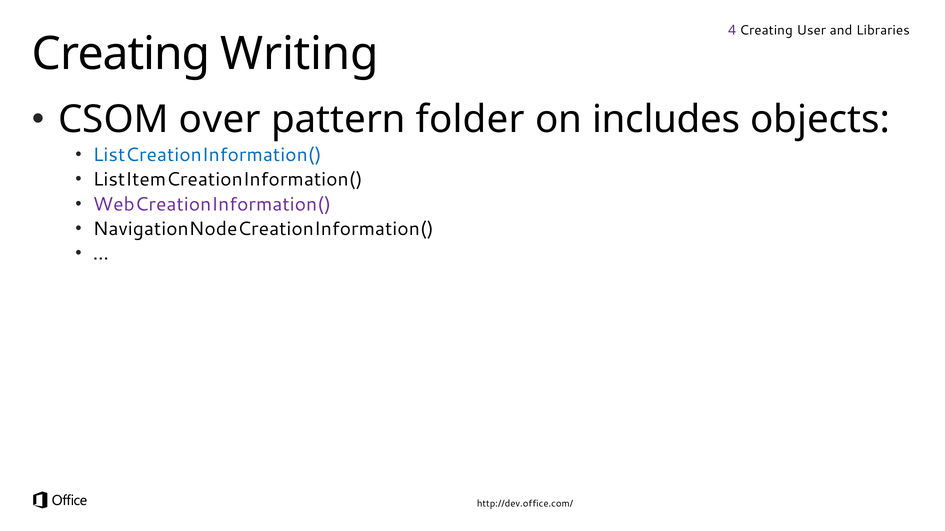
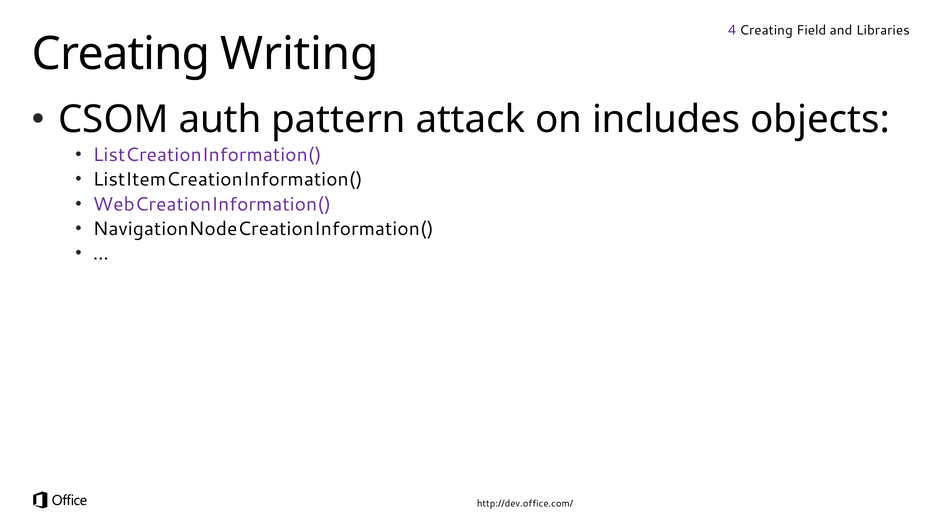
User: User -> Field
over: over -> auth
folder: folder -> attack
ListCreationInformation( colour: blue -> purple
